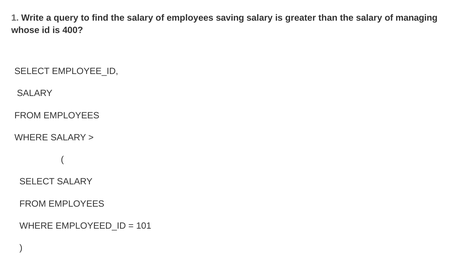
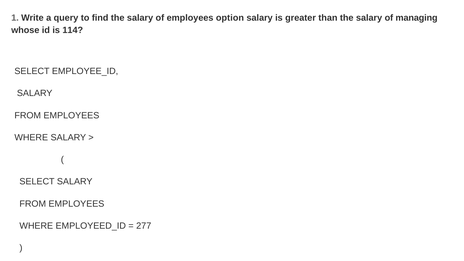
saving: saving -> option
400: 400 -> 114
101: 101 -> 277
